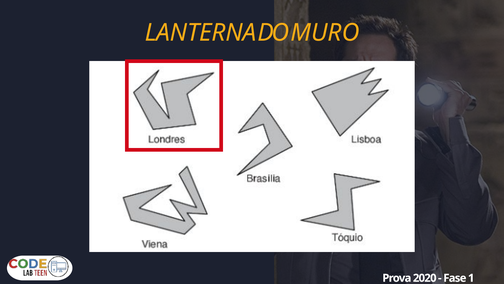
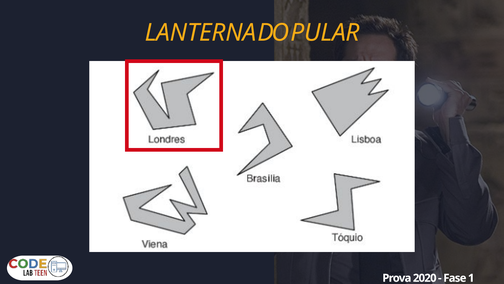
MURO: MURO -> PULAR
